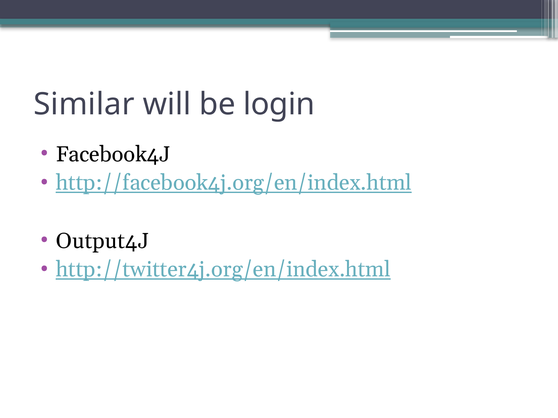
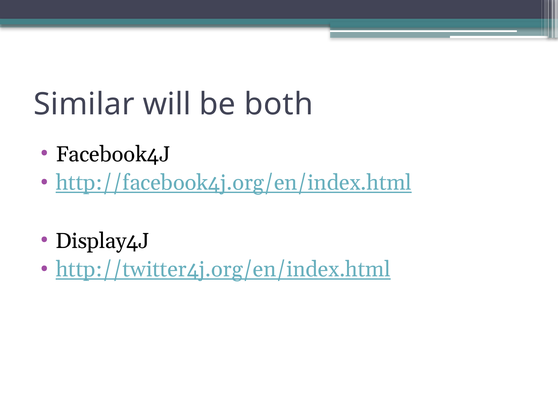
login: login -> both
Output4J: Output4J -> Display4J
